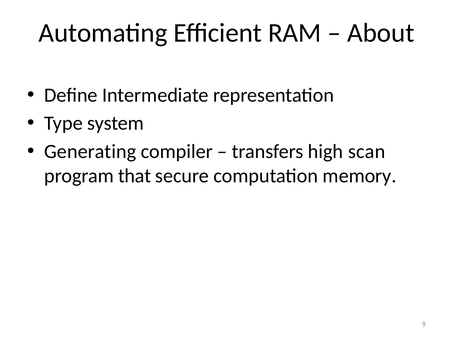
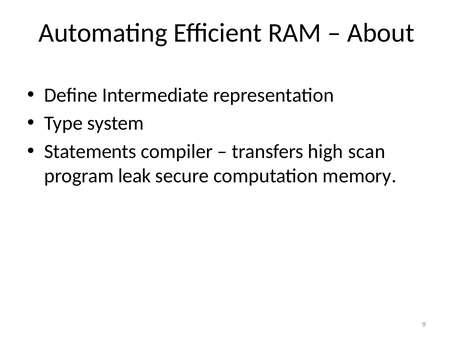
Generating: Generating -> Statements
that: that -> leak
